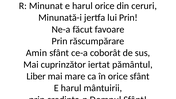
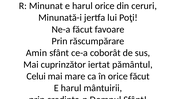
lui Prin: Prin -> Poţi
Liber: Liber -> Celui
orice sfânt: sfânt -> făcut
